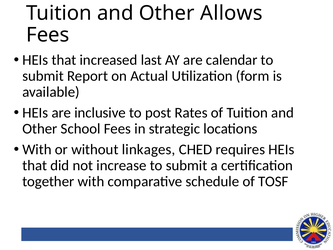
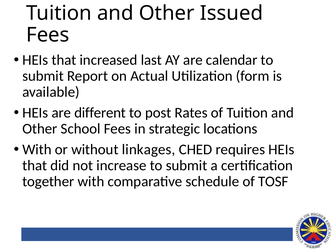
Allows: Allows -> Issued
inclusive: inclusive -> different
